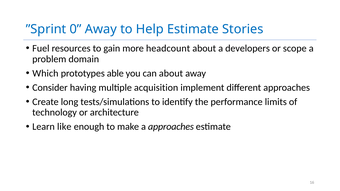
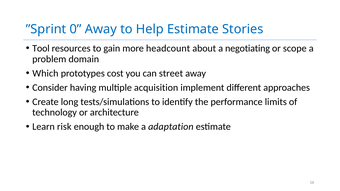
Fuel: Fuel -> Tool
developers: developers -> negotiating
able: able -> cost
can about: about -> street
like: like -> risk
a approaches: approaches -> adaptation
